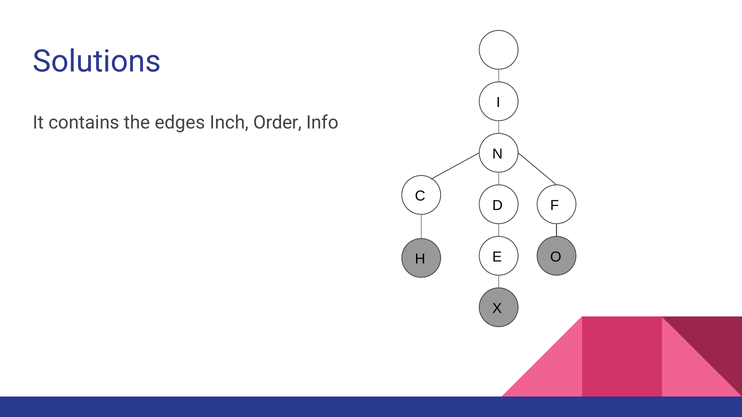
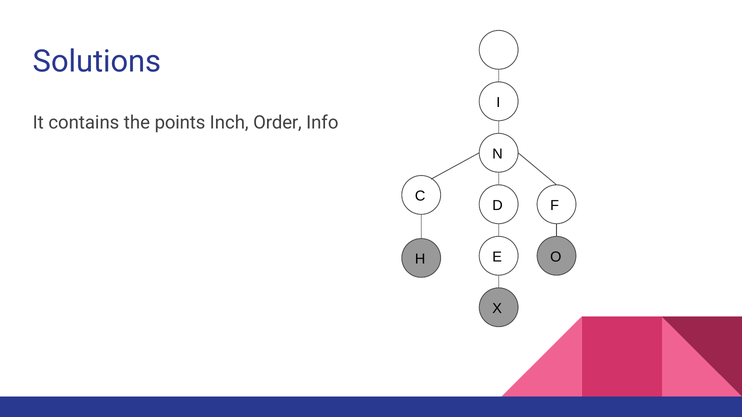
edges: edges -> points
